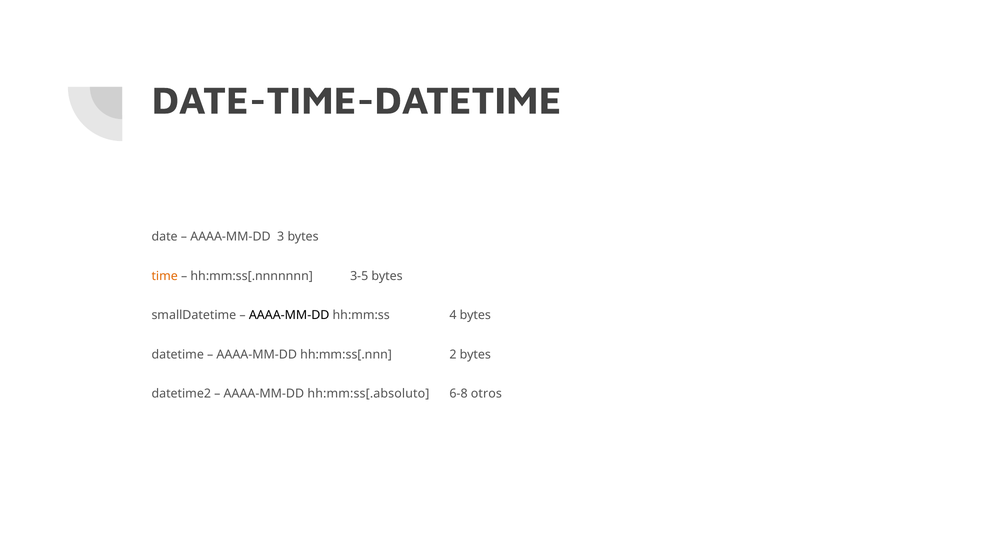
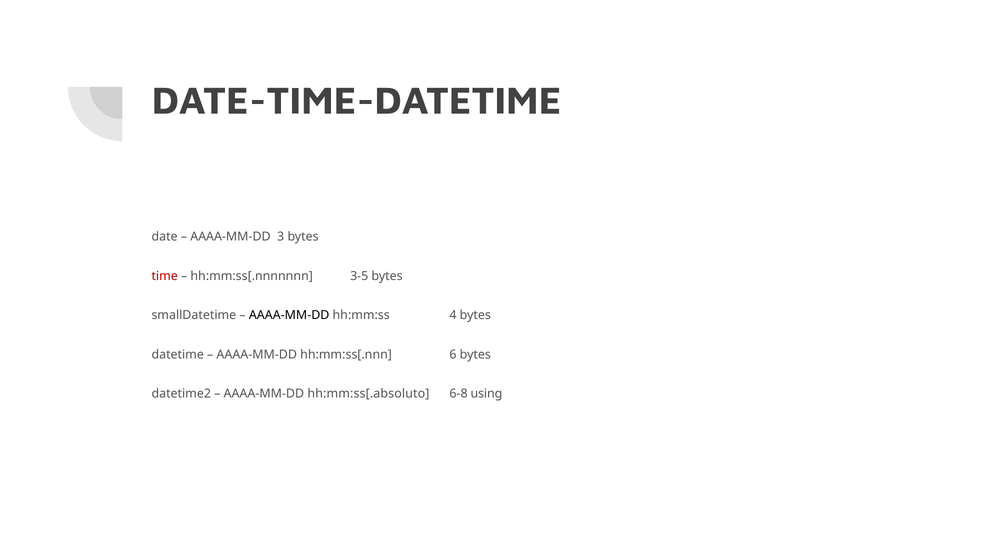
time colour: orange -> red
2: 2 -> 6
otros: otros -> using
